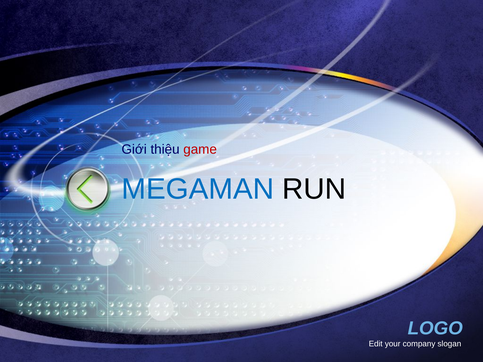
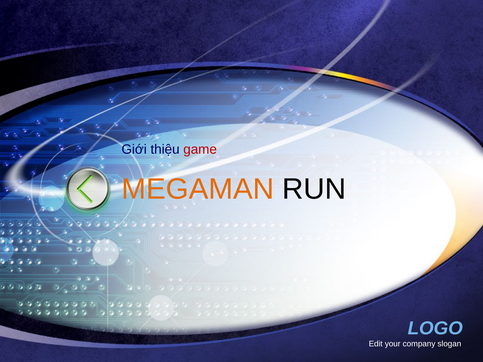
MEGAMAN colour: blue -> orange
